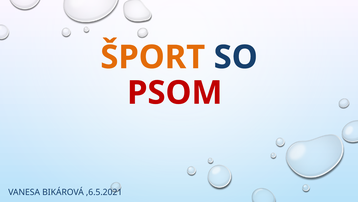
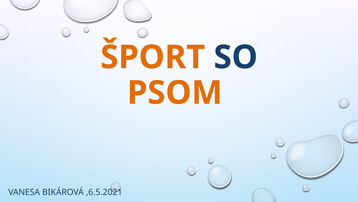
PSOM colour: red -> orange
